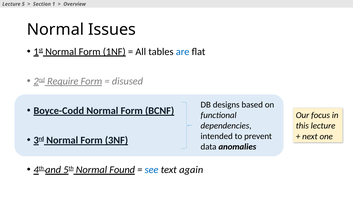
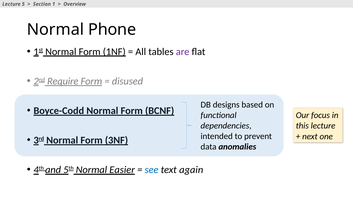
Issues: Issues -> Phone
are colour: blue -> purple
Found: Found -> Easier
